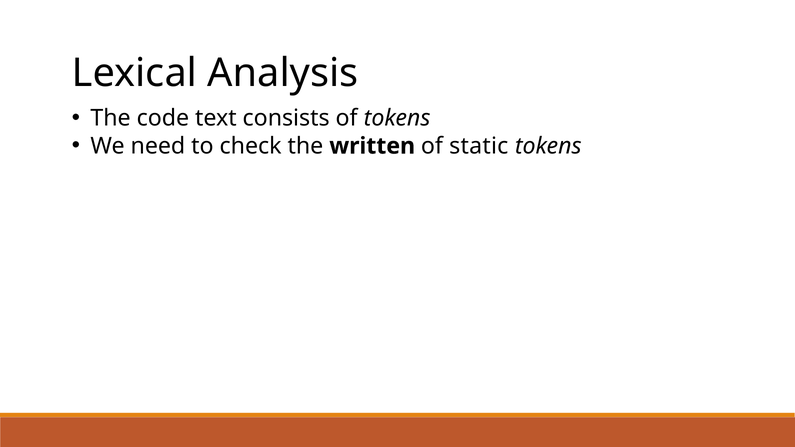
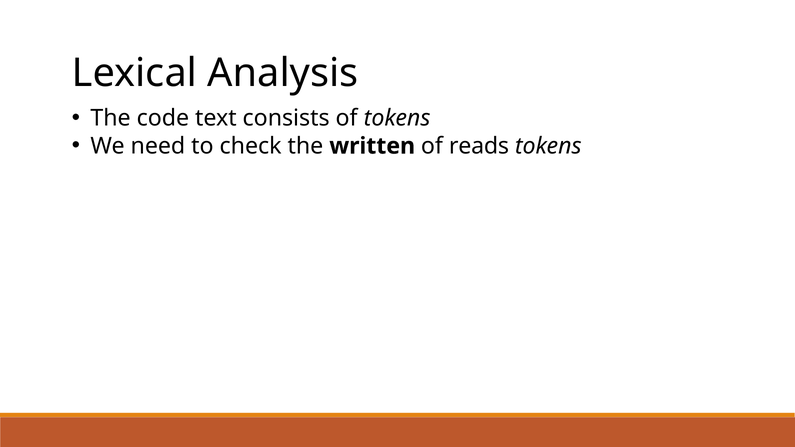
static: static -> reads
